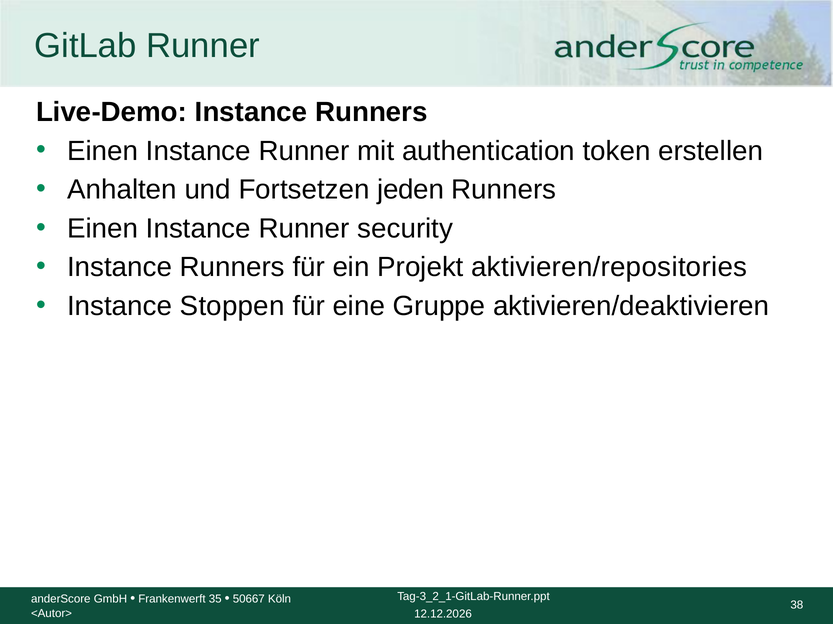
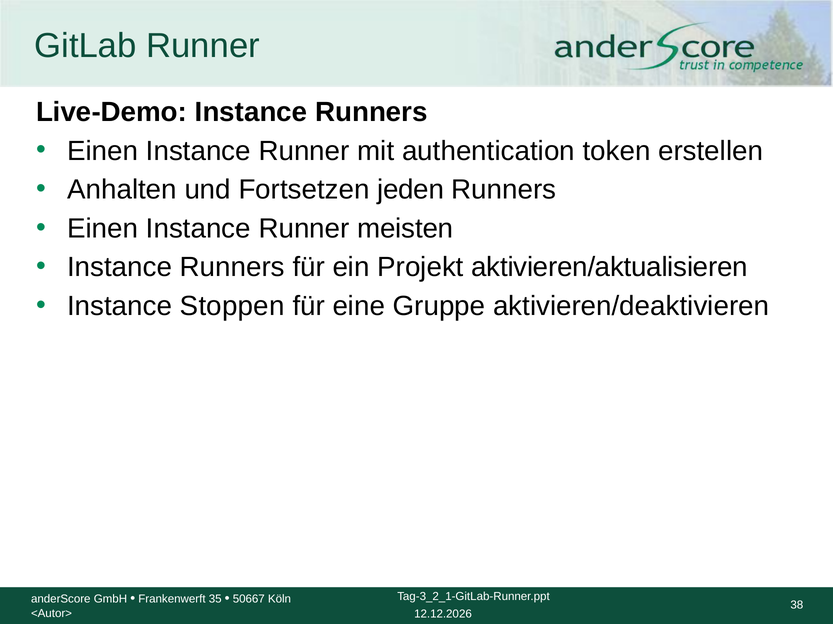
security: security -> meisten
aktivieren/repositories: aktivieren/repositories -> aktivieren/aktualisieren
